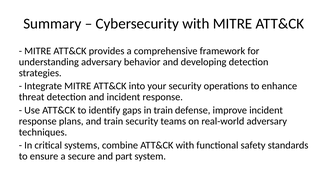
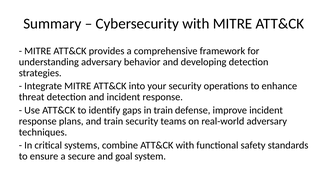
part: part -> goal
